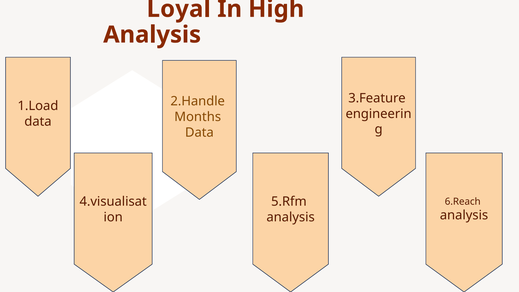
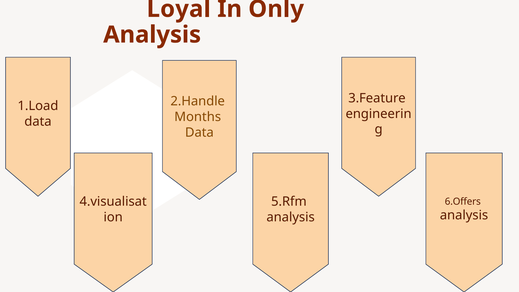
High: High -> Only
6.Reach: 6.Reach -> 6.Offers
